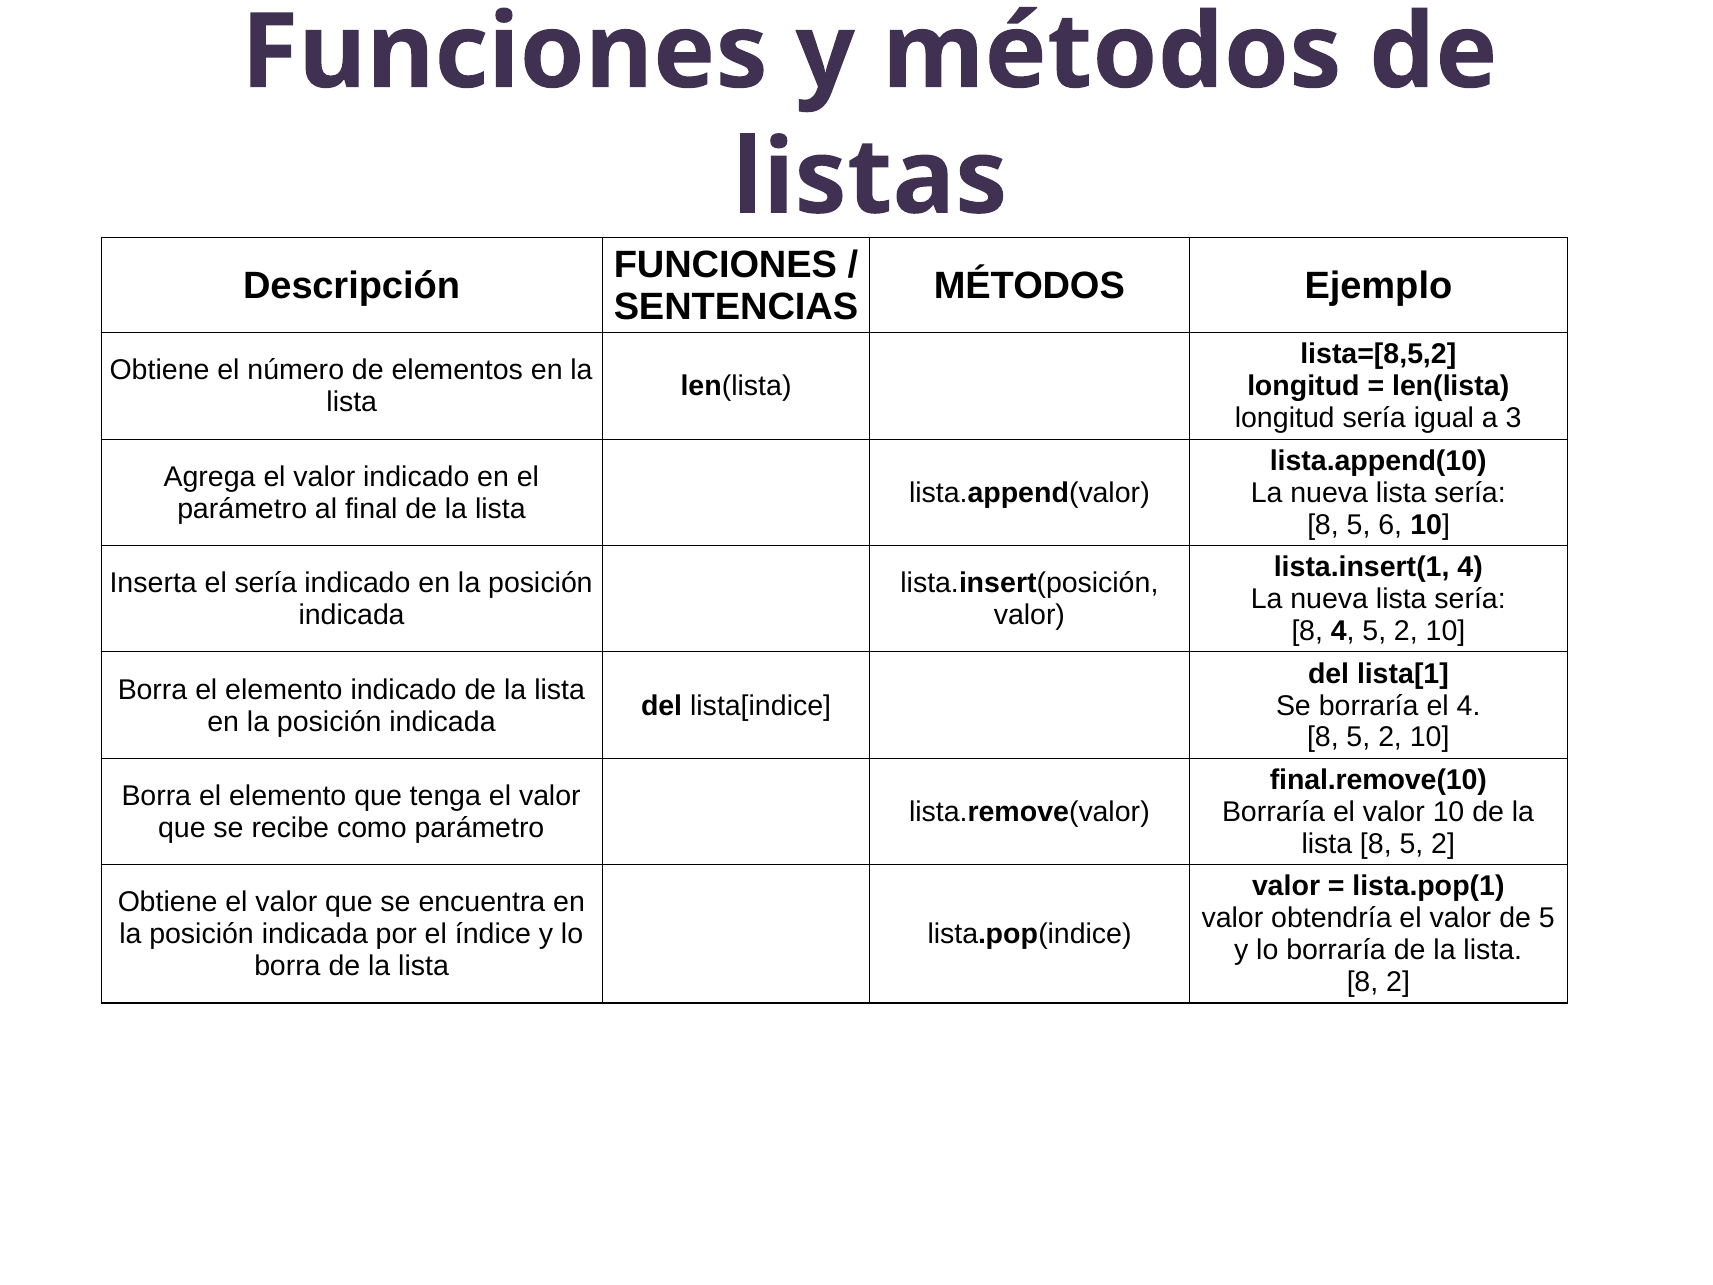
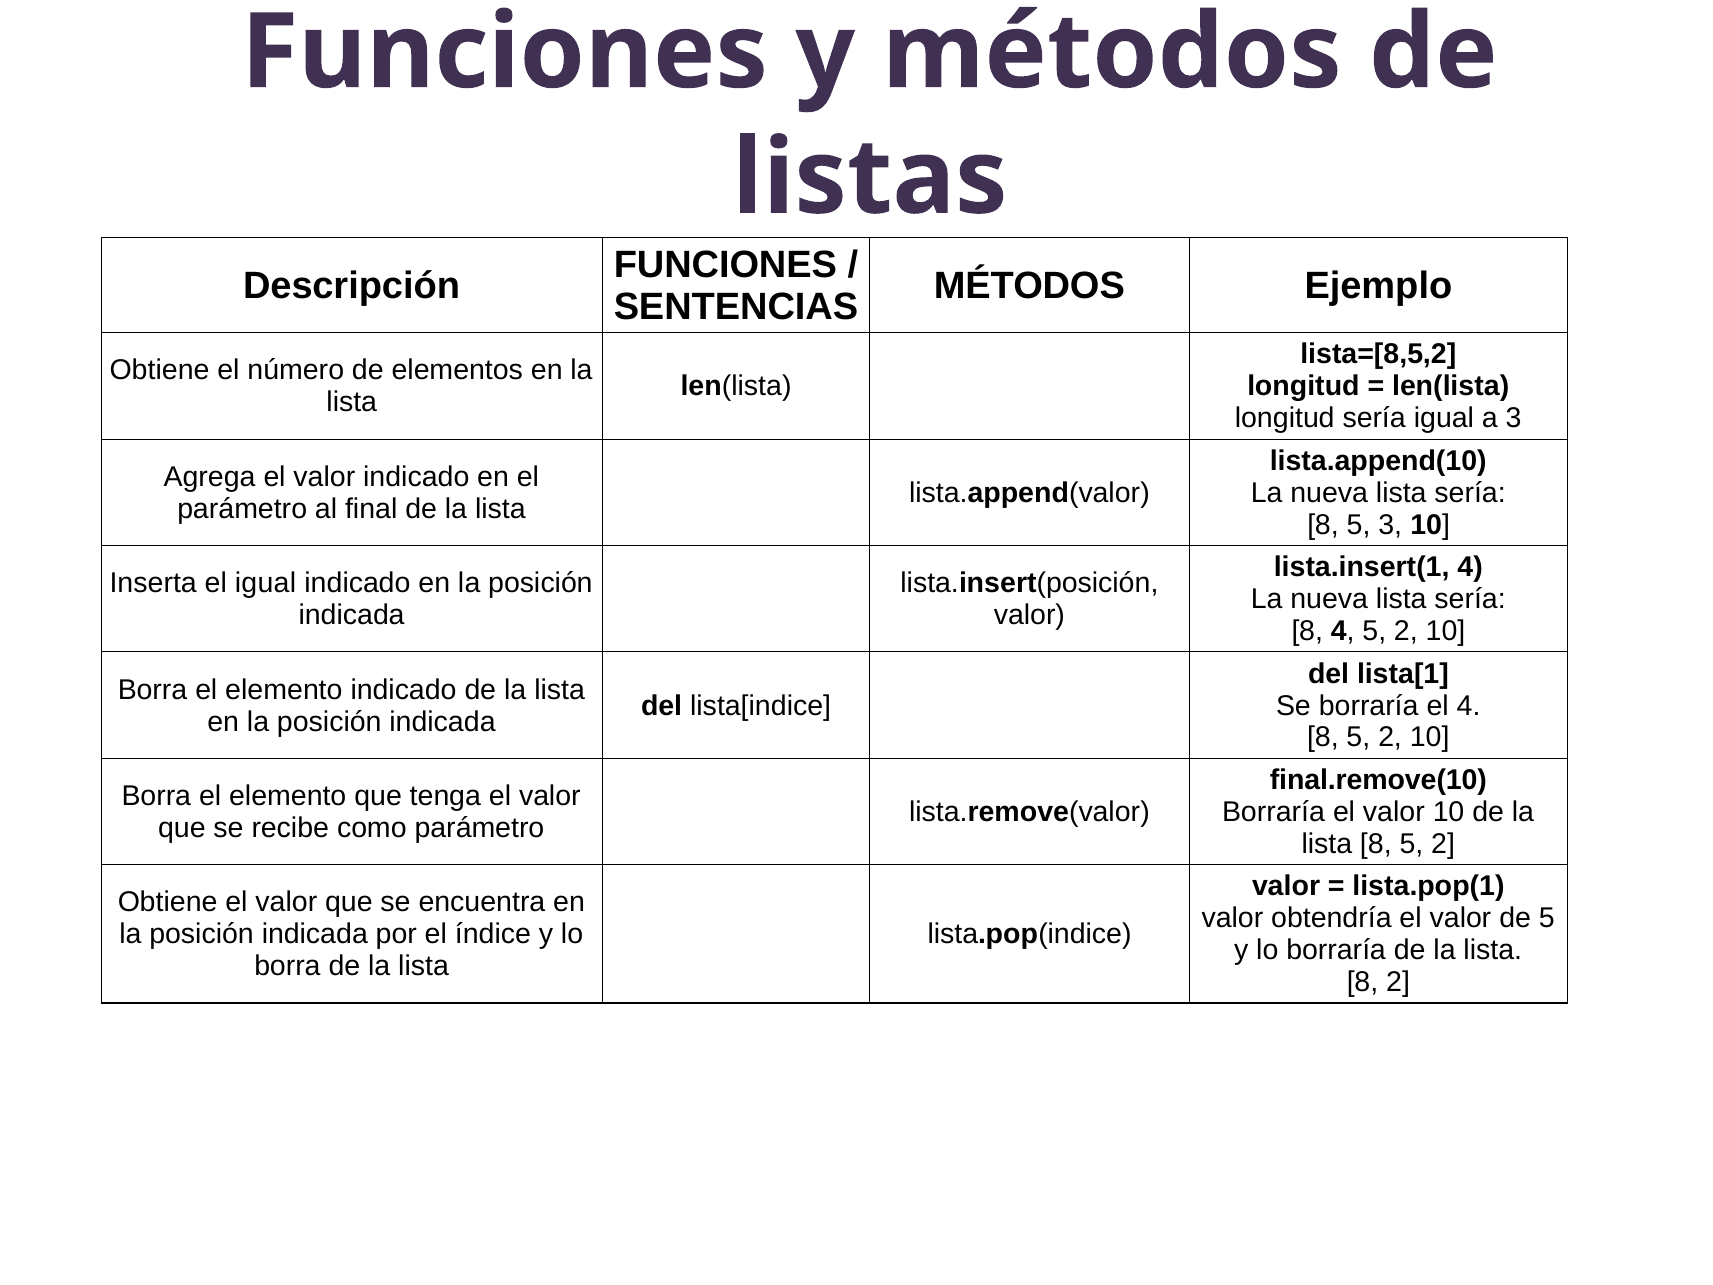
5 6: 6 -> 3
el sería: sería -> igual
